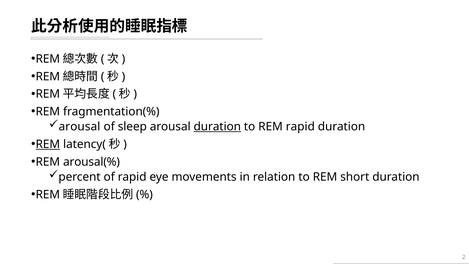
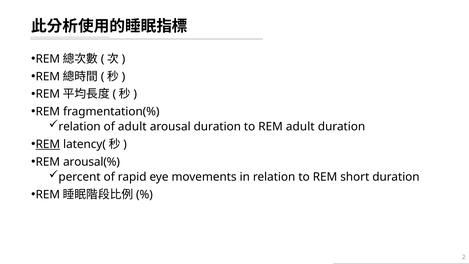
arousal at (79, 127): arousal -> relation
of sleep: sleep -> adult
duration at (217, 127) underline: present -> none
REM rapid: rapid -> adult
